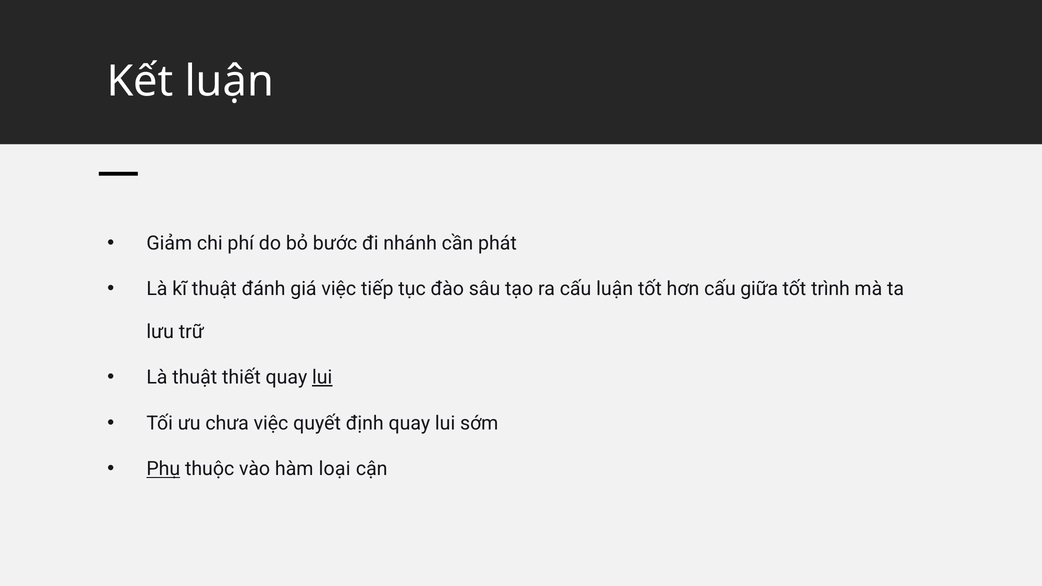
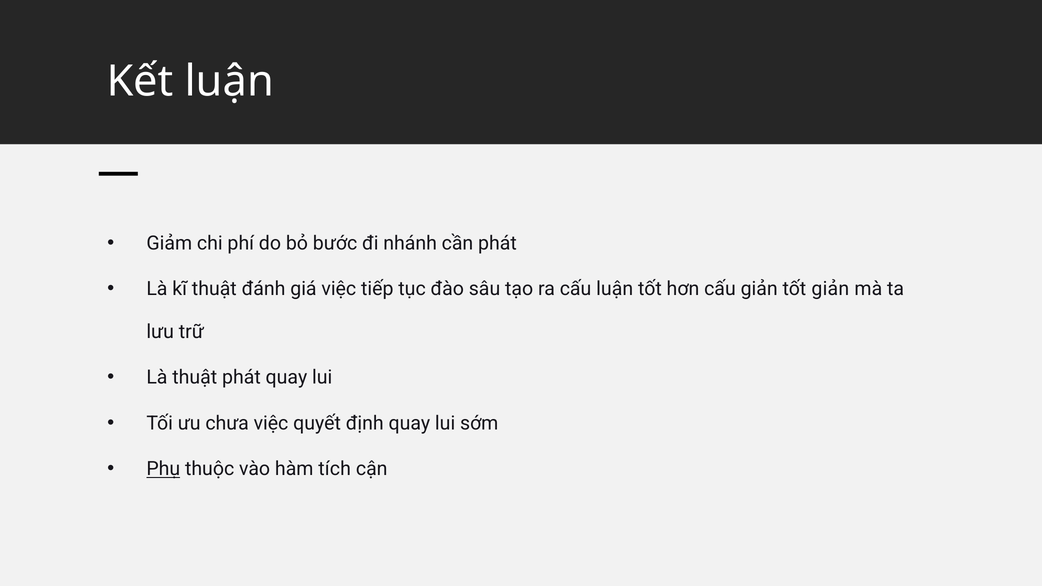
cấu giữa: giữa -> giản
tốt trình: trình -> giản
thuật thiết: thiết -> phát
lui at (322, 377) underline: present -> none
loại: loại -> tích
